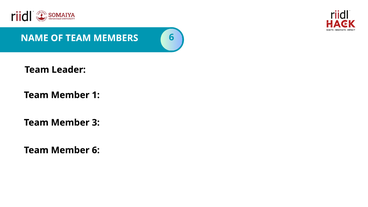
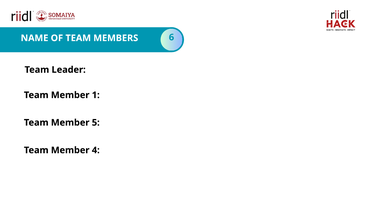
3: 3 -> 5
Member 6: 6 -> 4
